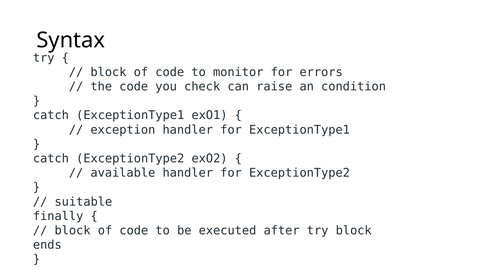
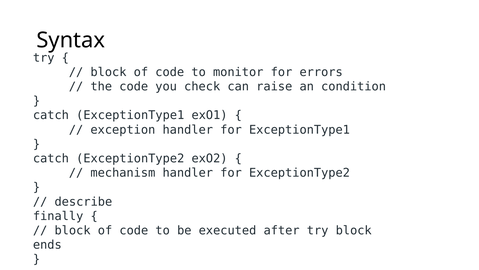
available: available -> mechanism
suitable: suitable -> describe
